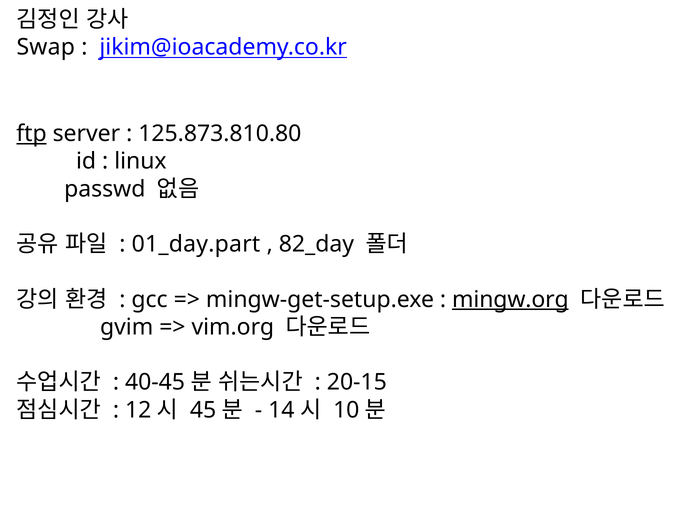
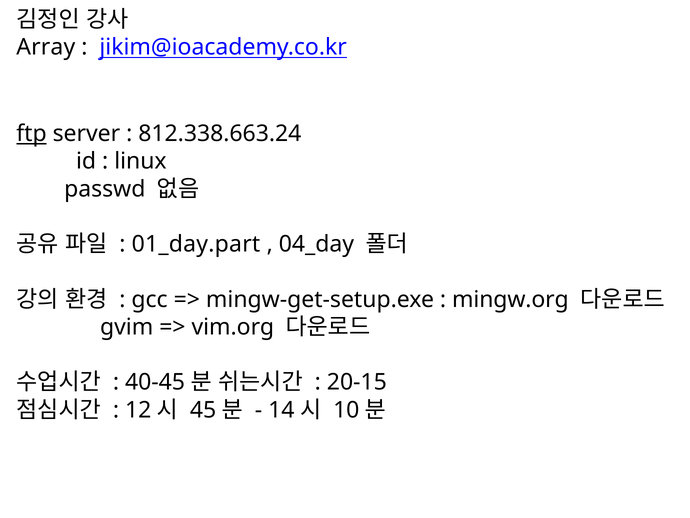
Swap: Swap -> Array
125.873.810.80: 125.873.810.80 -> 812.338.663.24
82_day: 82_day -> 04_day
mingw.org underline: present -> none
